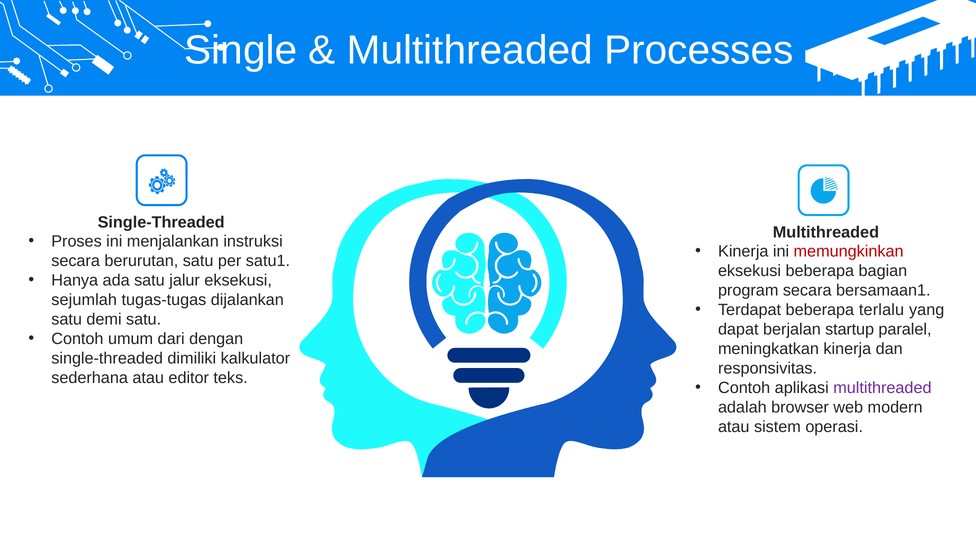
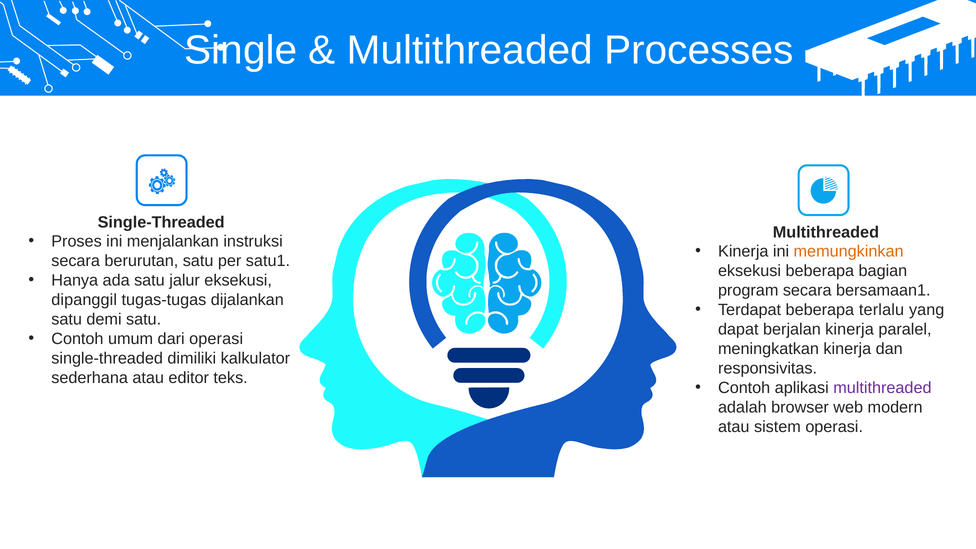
memungkinkan colour: red -> orange
sejumlah: sejumlah -> dipanggil
berjalan startup: startup -> kinerja
dari dengan: dengan -> operasi
